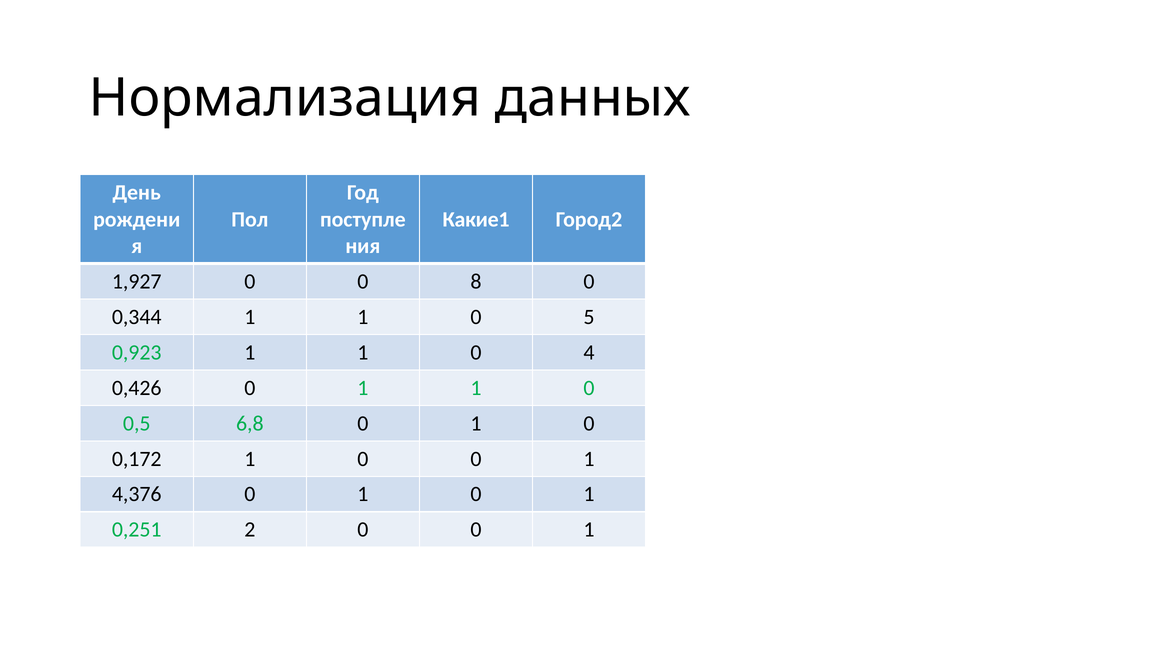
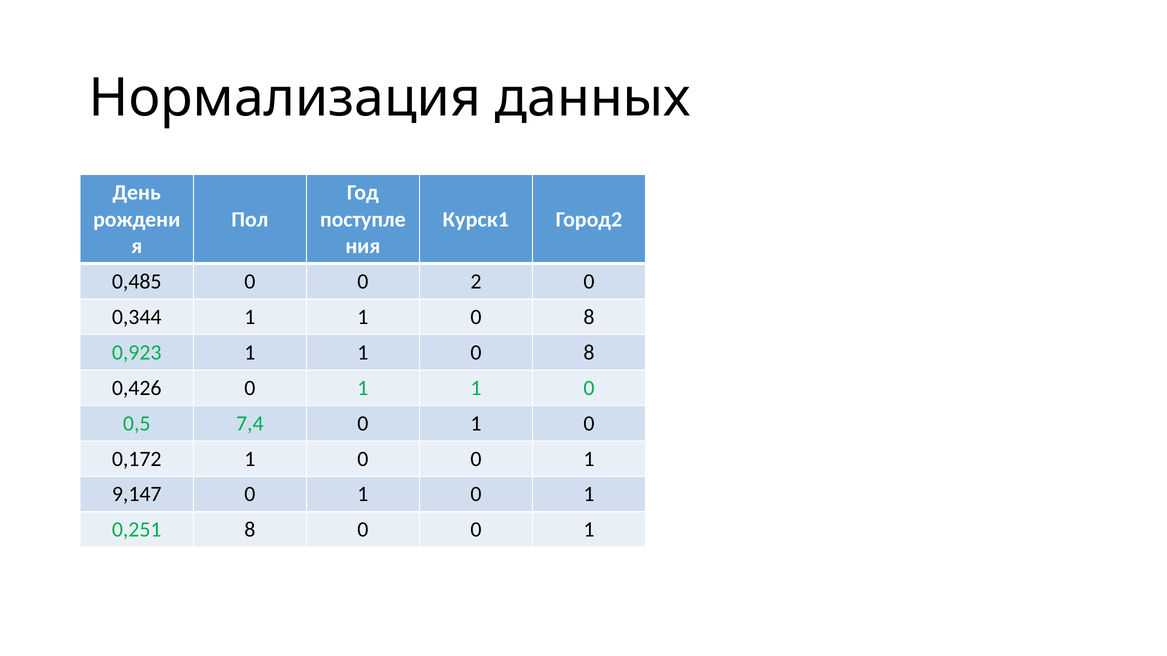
Какие1: Какие1 -> Курск1
1,927: 1,927 -> 0,485
8: 8 -> 2
5 at (589, 317): 5 -> 8
4 at (589, 353): 4 -> 8
6,8: 6,8 -> 7,4
4,376: 4,376 -> 9,147
0,251 2: 2 -> 8
